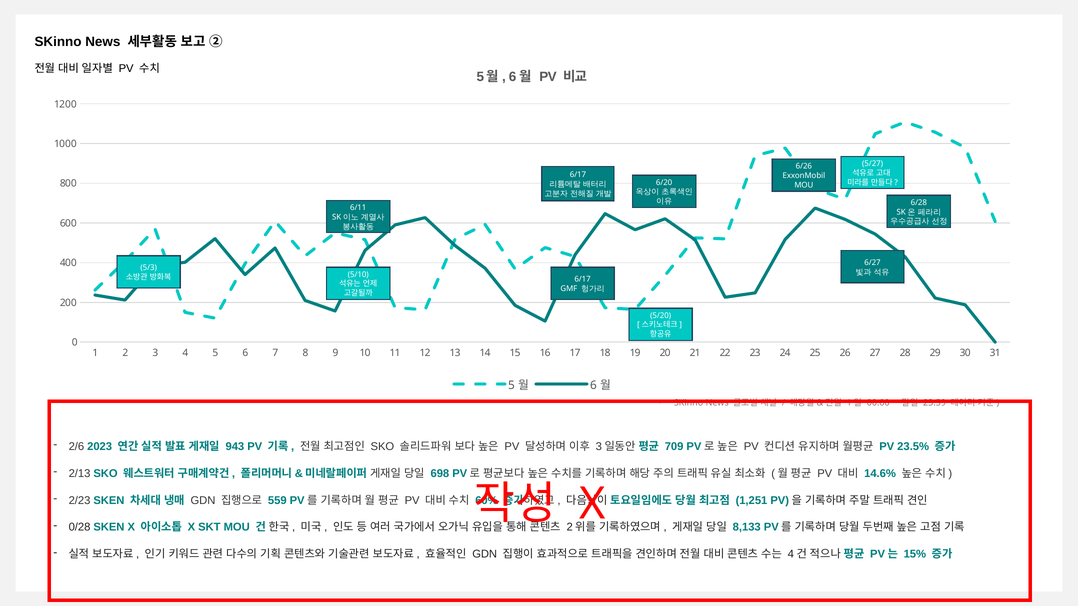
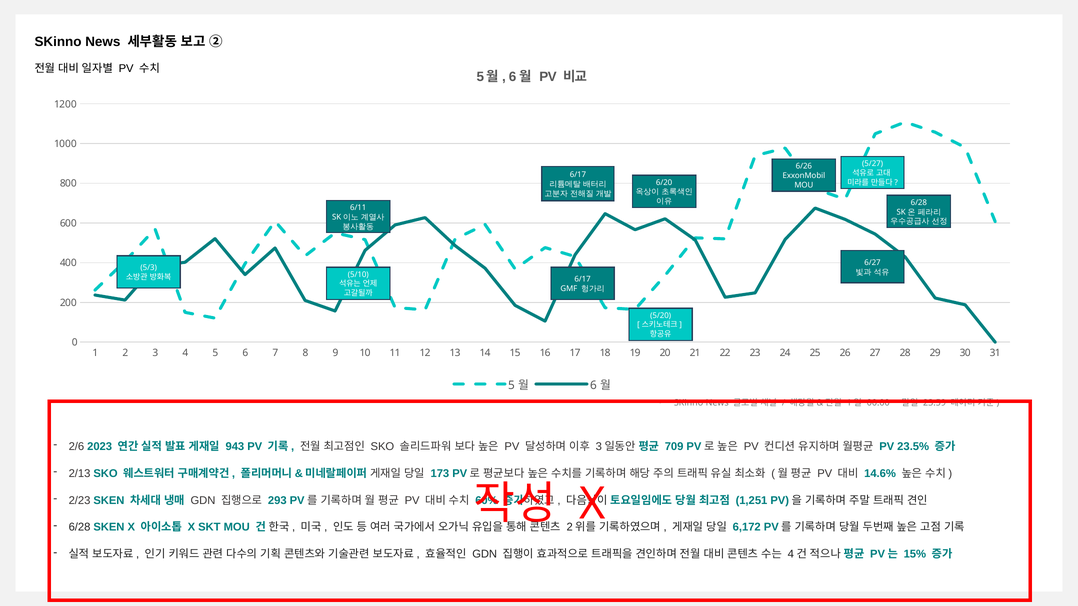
698: 698 -> 173
559: 559 -> 293
0/28 at (80, 528): 0/28 -> 6/28
8,133: 8,133 -> 6,172
